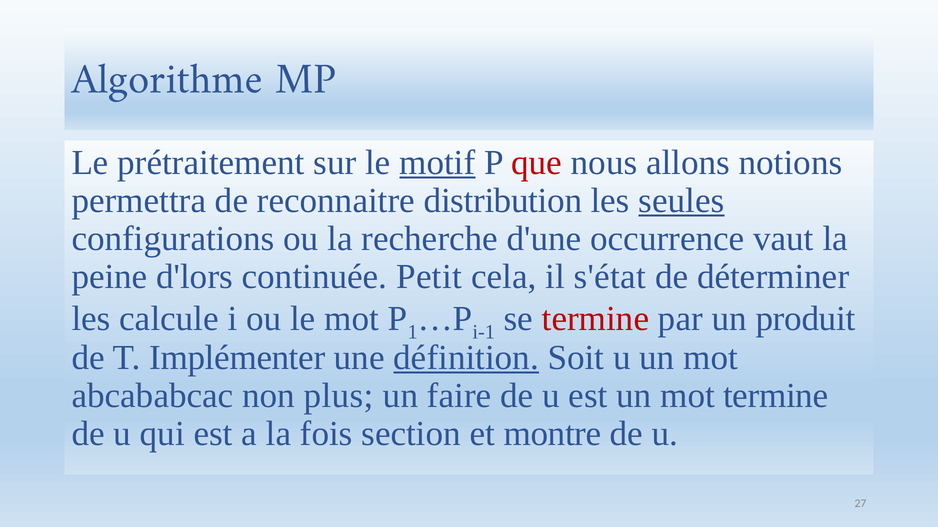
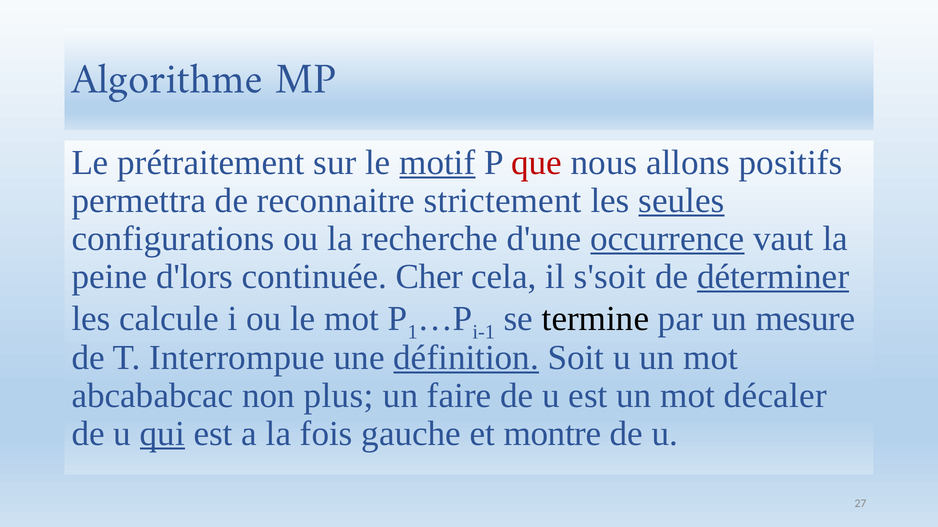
notions: notions -> positifs
distribution: distribution -> strictement
occurrence underline: none -> present
Petit: Petit -> Cher
s'état: s'état -> s'soit
déterminer underline: none -> present
termine at (595, 319) colour: red -> black
produit: produit -> mesure
Implémenter: Implémenter -> Interrompue
mot termine: termine -> décaler
qui underline: none -> present
section: section -> gauche
